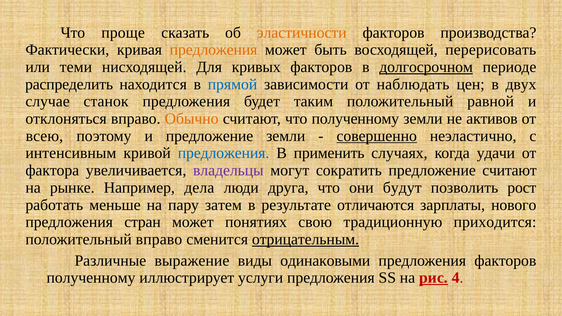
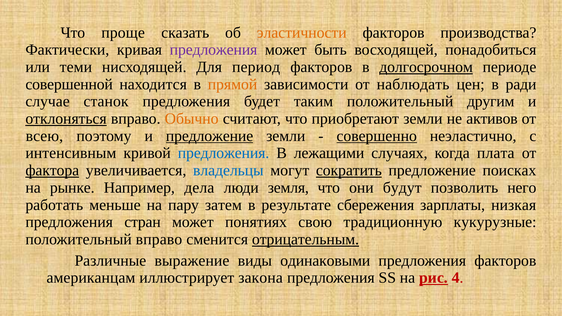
предложения at (214, 50) colour: orange -> purple
перерисовать: перерисовать -> понадобиться
кривых: кривых -> период
распределить: распределить -> совершенной
прямой colour: blue -> orange
двух: двух -> ради
равной: равной -> другим
отклоняться underline: none -> present
что полученному: полученному -> приобретают
предложение at (210, 136) underline: none -> present
применить: применить -> лежащими
удачи: удачи -> плата
фактора underline: none -> present
владельцы colour: purple -> blue
сократить underline: none -> present
предложение считают: считают -> поисках
друга: друга -> земля
рост: рост -> него
отличаются: отличаются -> сбережения
нового: нового -> низкая
приходится: приходится -> кукурузные
полученному at (91, 278): полученному -> американцам
услуги: услуги -> закона
